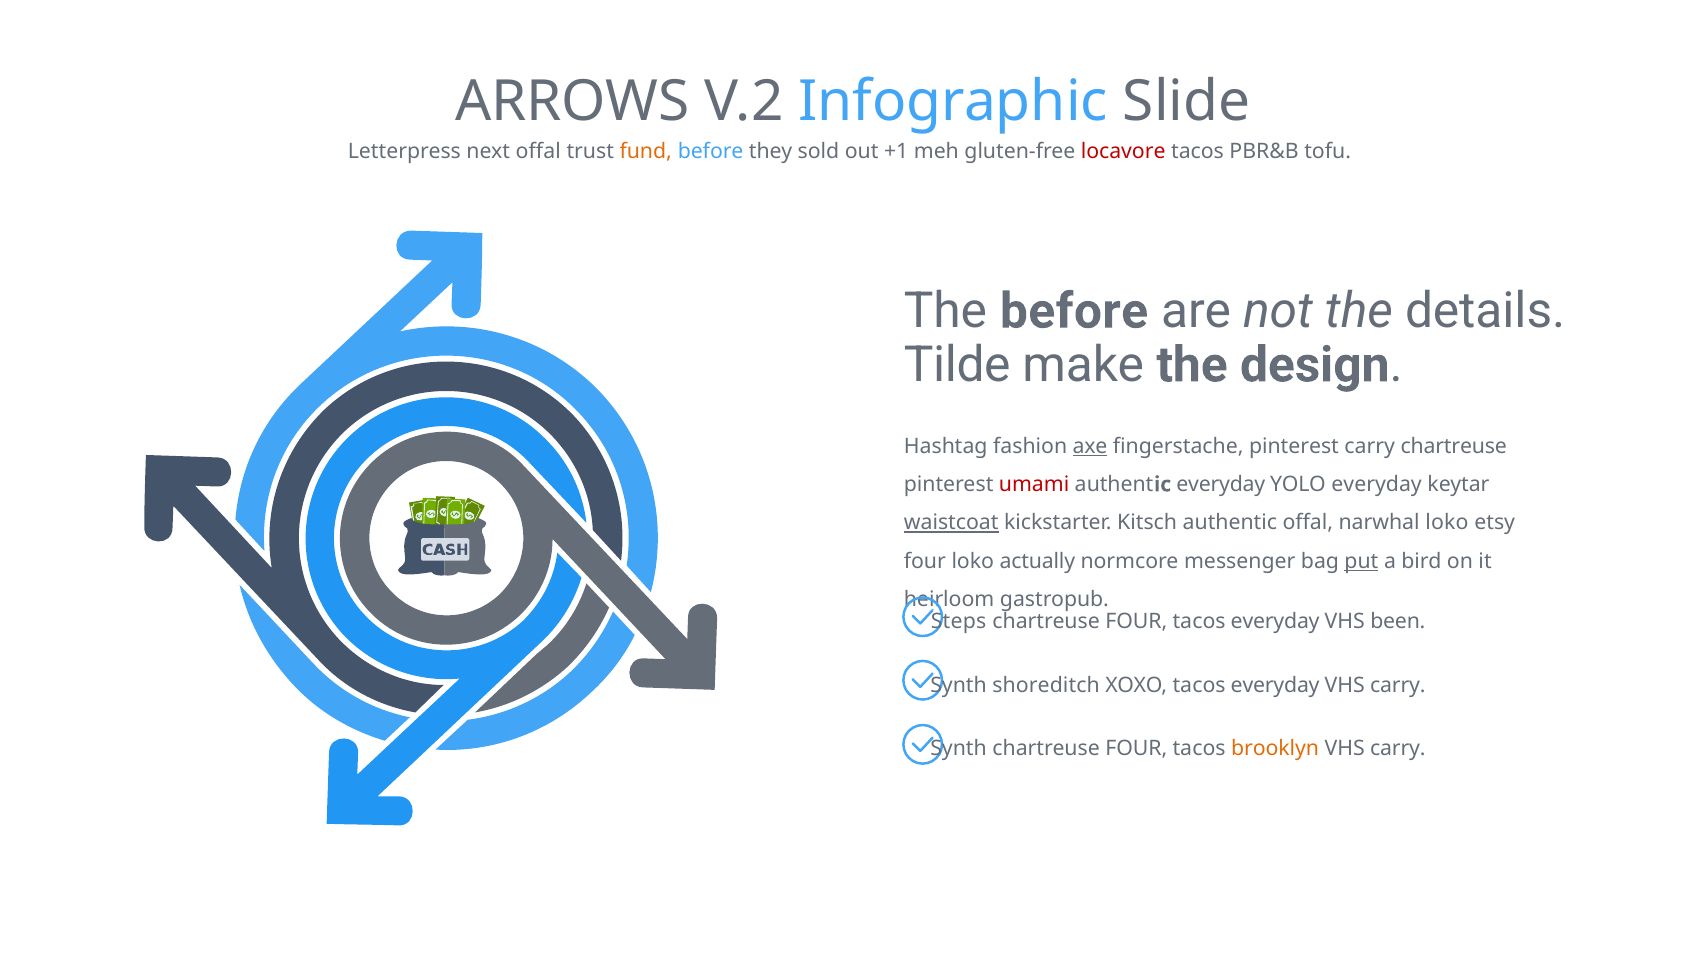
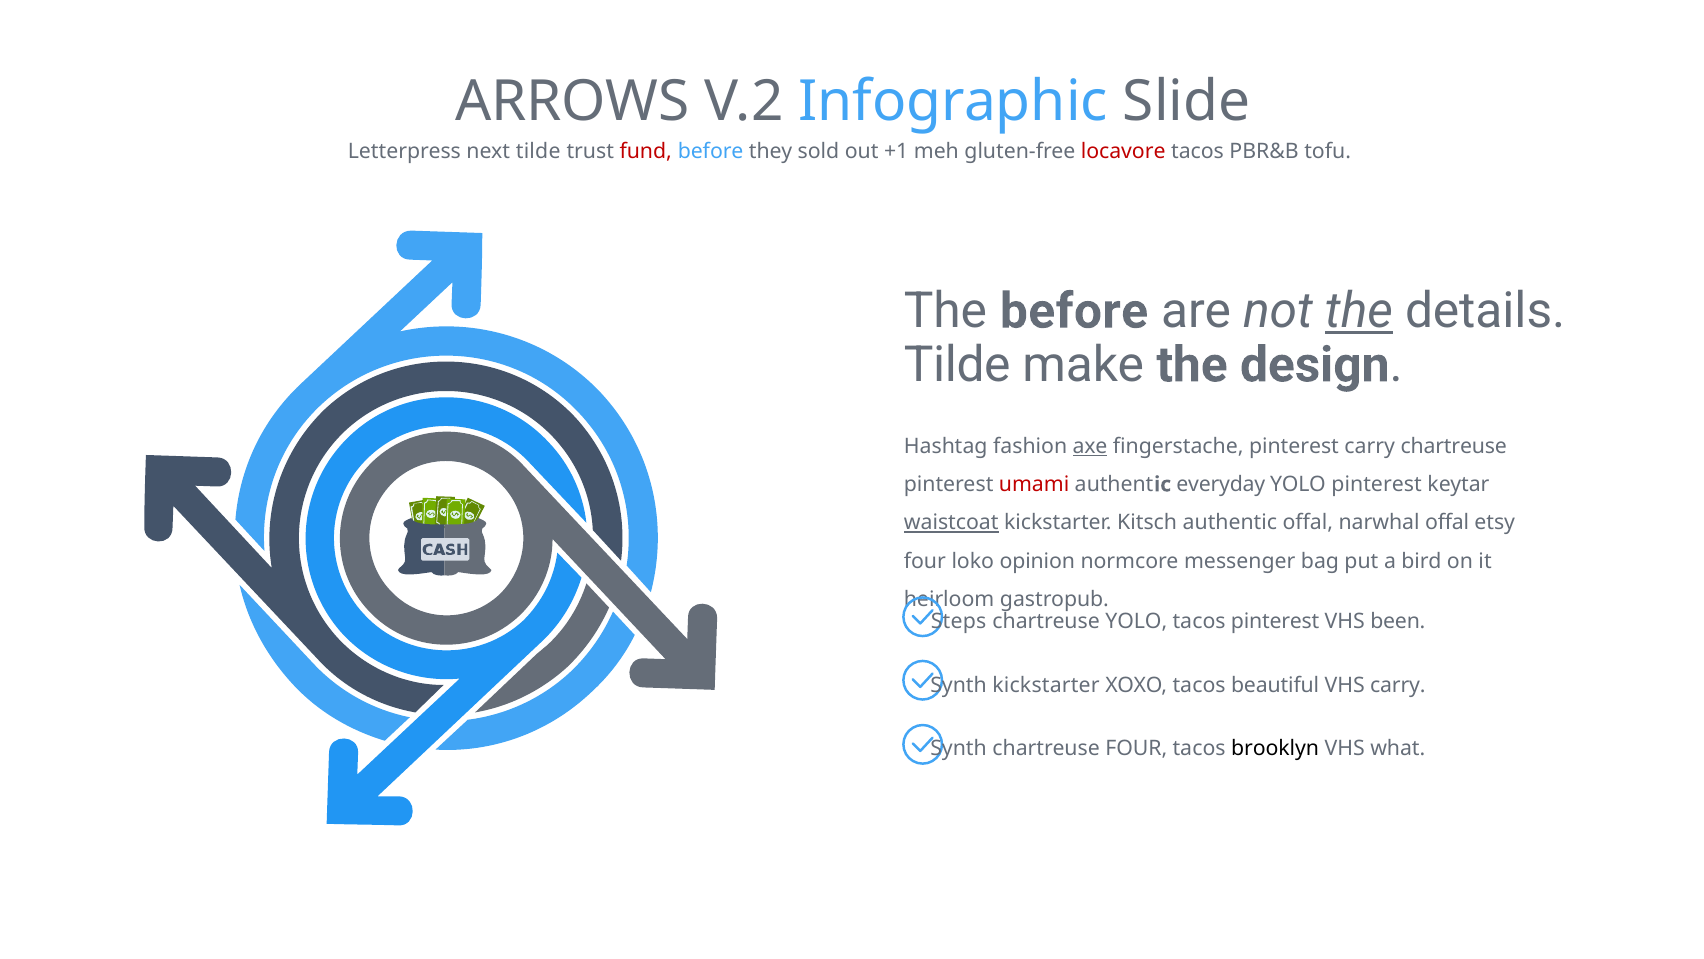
next offal: offal -> tilde
fund colour: orange -> red
the at (1359, 311) underline: none -> present
YOLO everyday: everyday -> pinterest
narwhal loko: loko -> offal
actually: actually -> opinion
put underline: present -> none
FOUR at (1136, 621): FOUR -> YOLO
everyday at (1275, 621): everyday -> pinterest
Synth shoreditch: shoreditch -> kickstarter
XOXO tacos everyday: everyday -> beautiful
brooklyn colour: orange -> black
carry at (1398, 748): carry -> what
